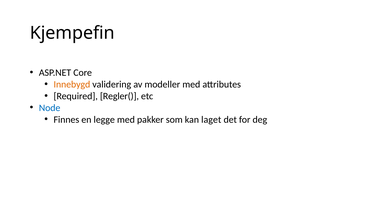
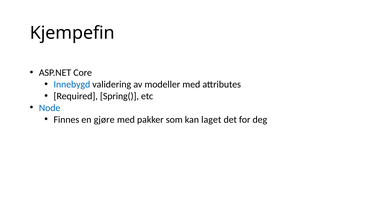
Innebygd colour: orange -> blue
Regler(: Regler( -> Spring(
legge: legge -> gjøre
